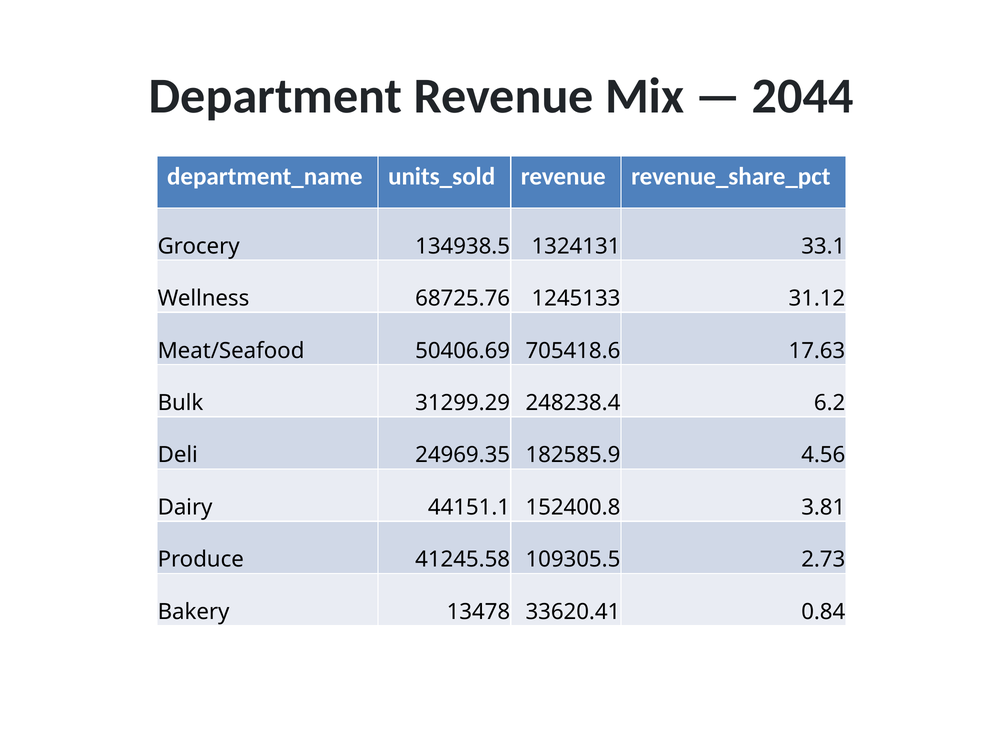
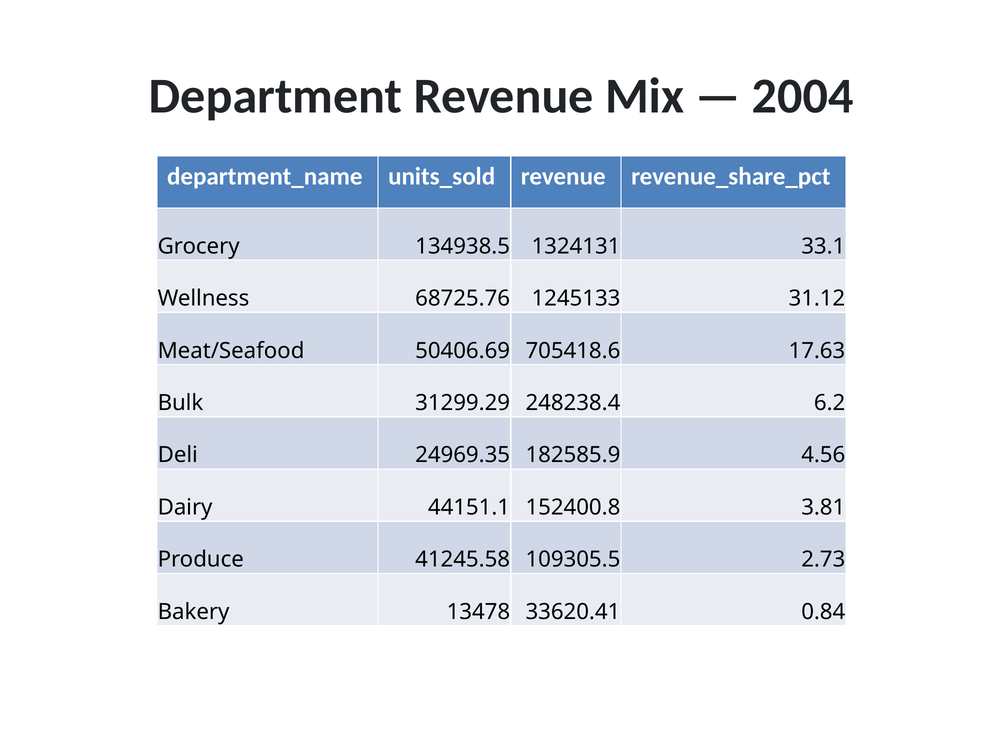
2044: 2044 -> 2004
